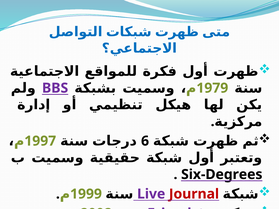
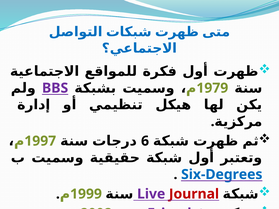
Six-Degrees colour: black -> blue
